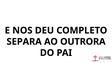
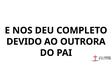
SEPARA: SEPARA -> DEVIDO
